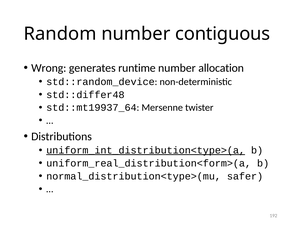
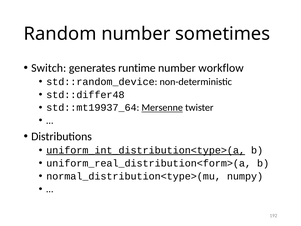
contiguous: contiguous -> sometimes
Wrong: Wrong -> Switch
allocation: allocation -> workflow
Mersenne underline: none -> present
safer: safer -> numpy
